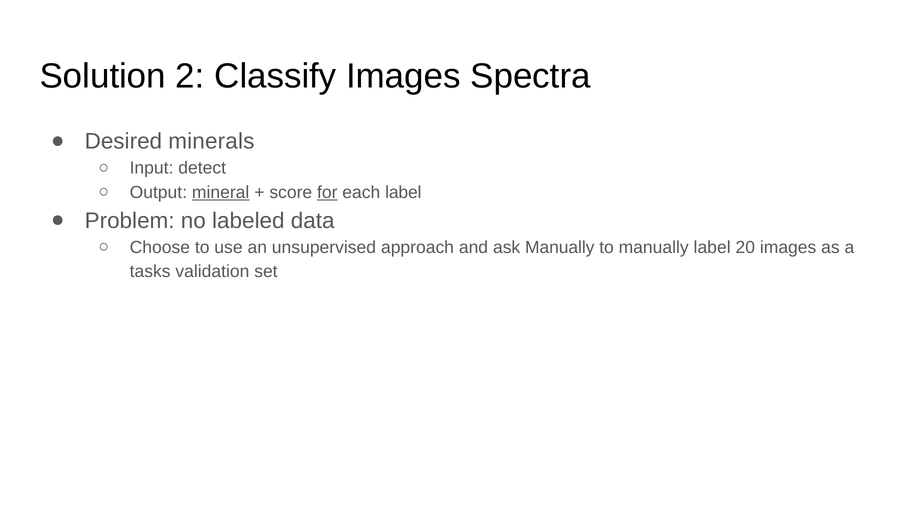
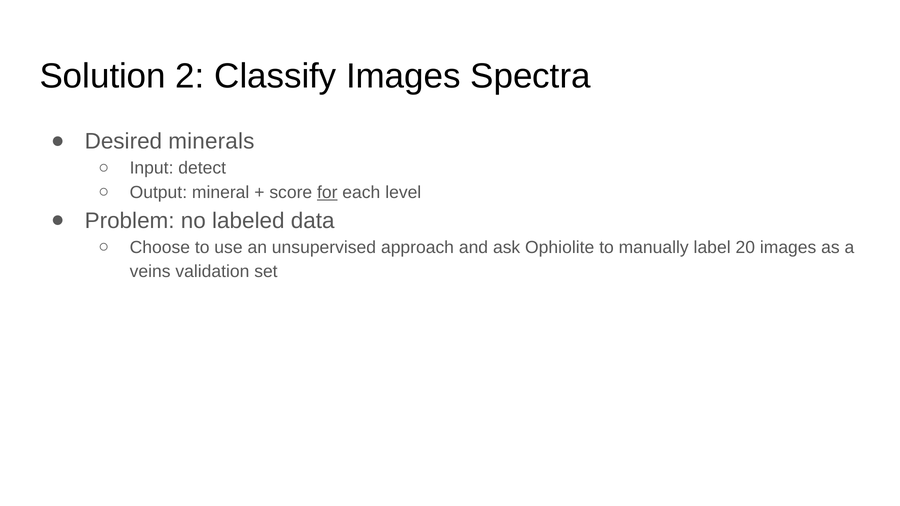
mineral underline: present -> none
each label: label -> level
ask Manually: Manually -> Ophiolite
tasks: tasks -> veins
